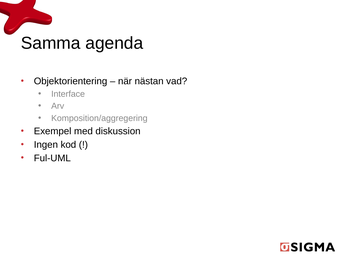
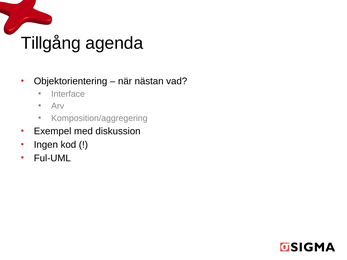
Samma: Samma -> Tillgång
